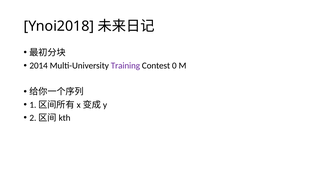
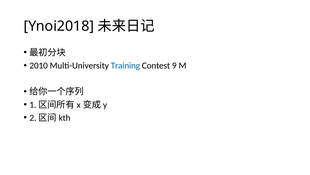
2014: 2014 -> 2010
Training colour: purple -> blue
0: 0 -> 9
